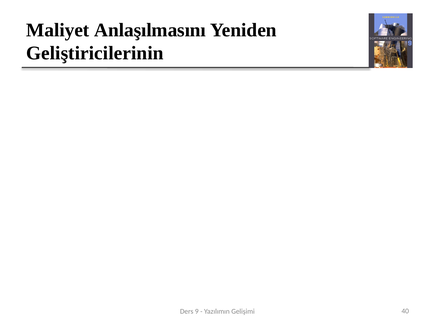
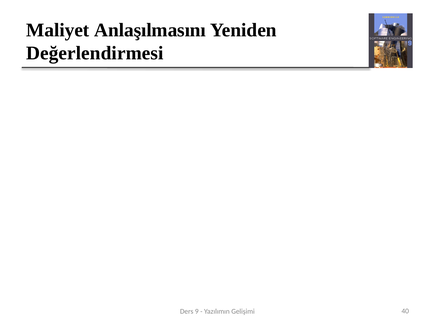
Geliştiricilerinin: Geliştiricilerinin -> Değerlendirmesi
